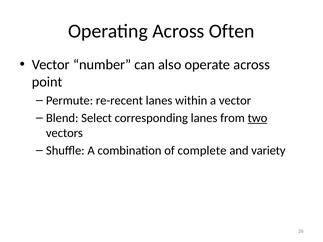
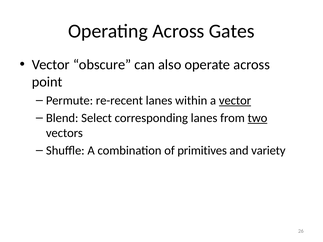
Often: Often -> Gates
number: number -> obscure
vector at (235, 101) underline: none -> present
complete: complete -> primitives
